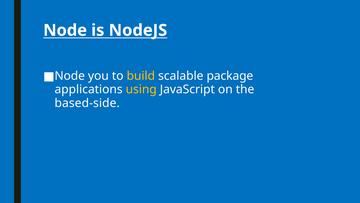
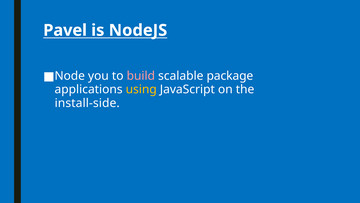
Node at (65, 30): Node -> Pavel
build colour: yellow -> pink
based-side: based-side -> install-side
